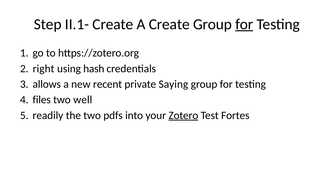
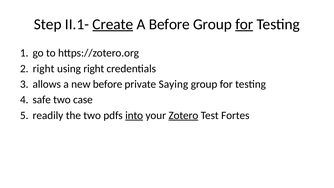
Create at (113, 24) underline: none -> present
A Create: Create -> Before
using hash: hash -> right
new recent: recent -> before
files: files -> safe
well: well -> case
into underline: none -> present
